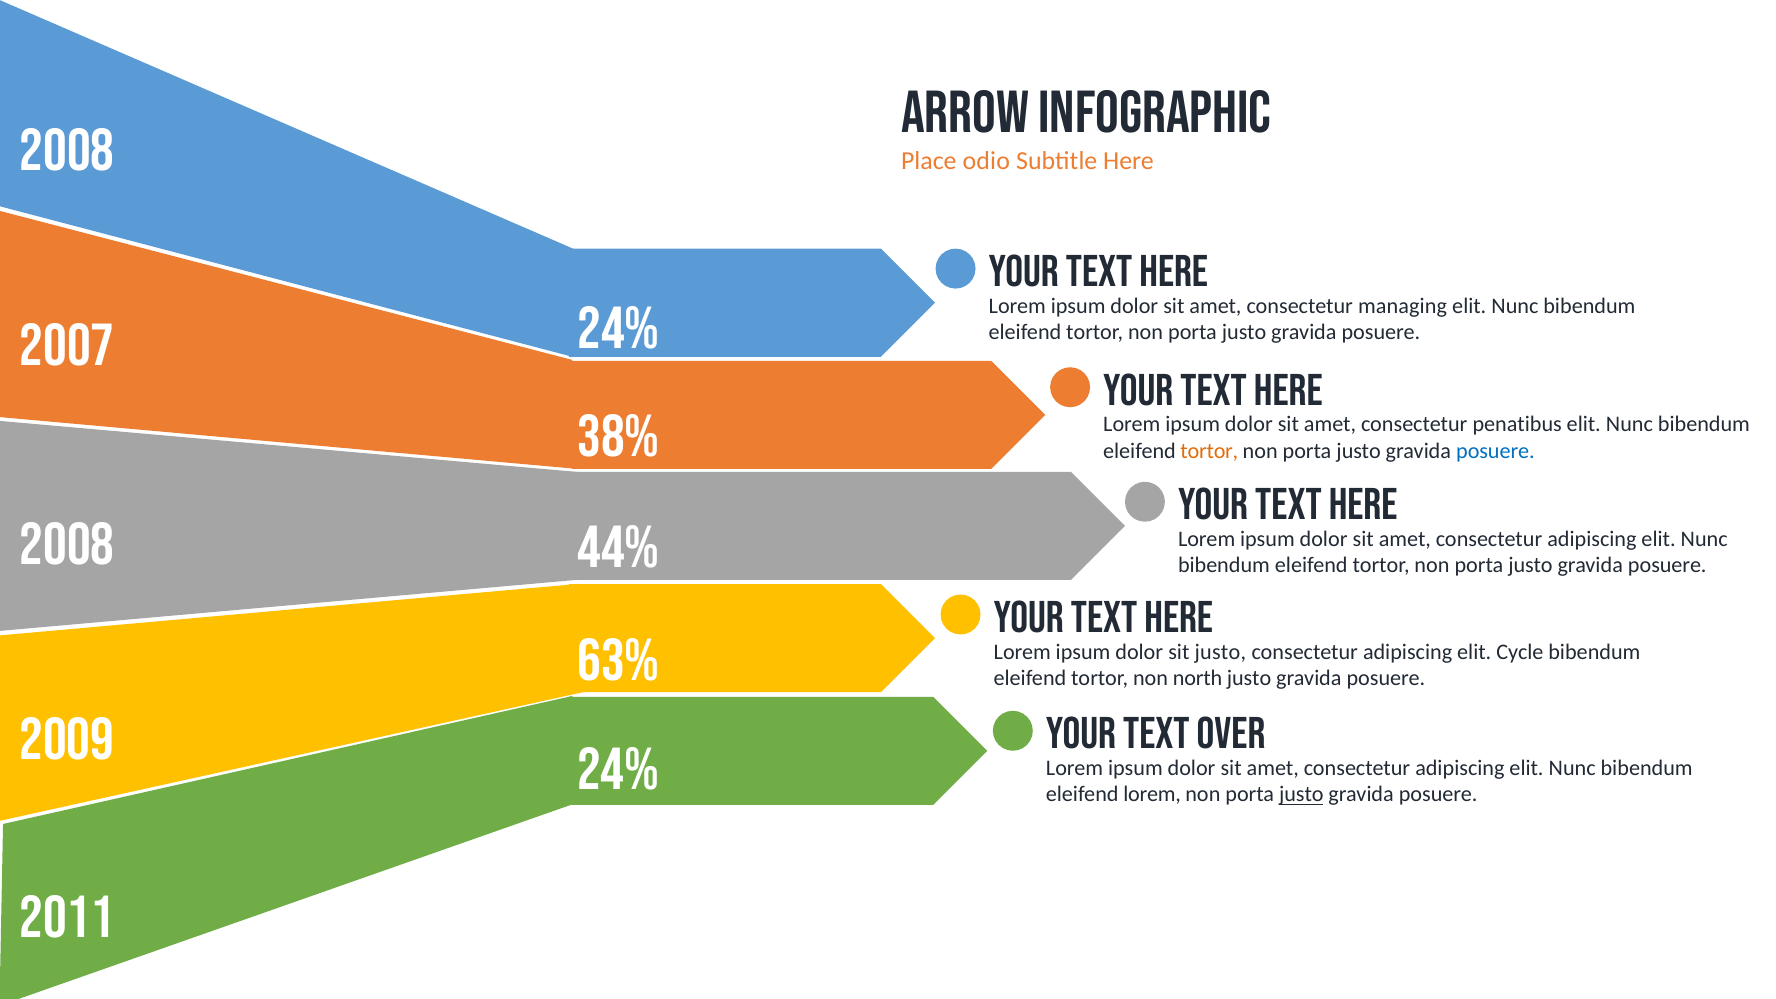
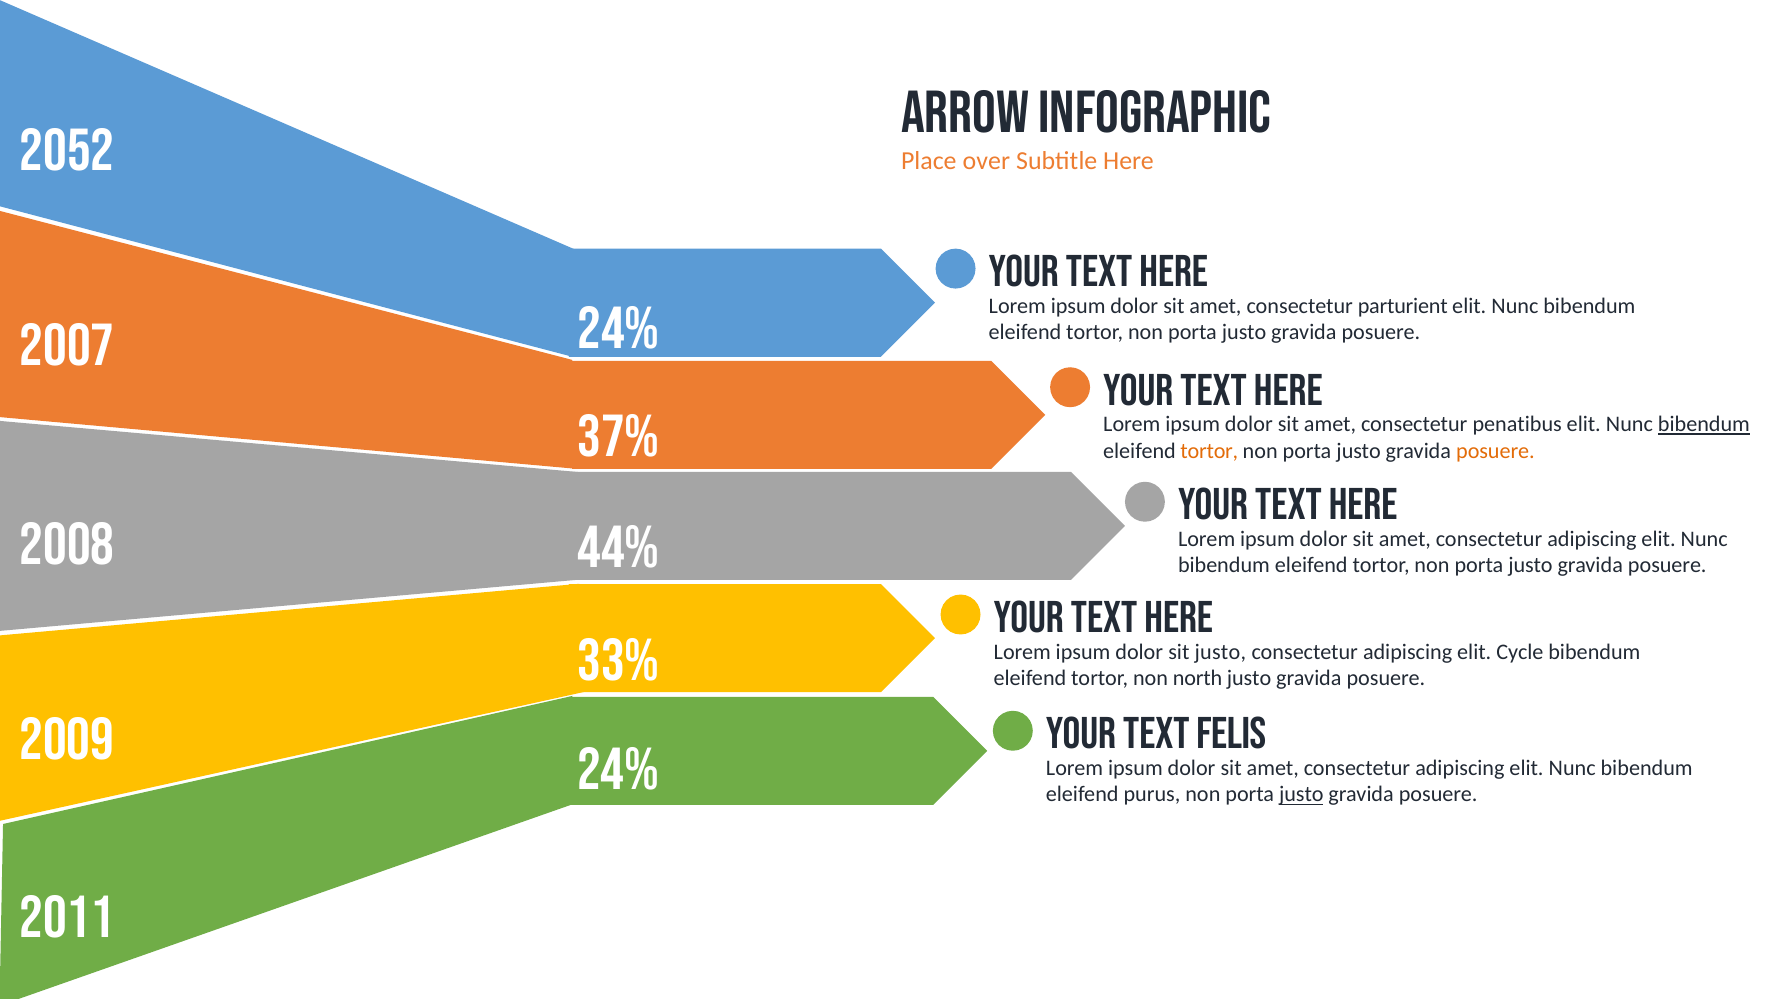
2008 at (67, 151): 2008 -> 2052
odio: odio -> over
managing: managing -> parturient
bibendum at (1704, 424) underline: none -> present
38%: 38% -> 37%
posuere at (1495, 451) colour: blue -> orange
63%: 63% -> 33%
over: over -> felis
eleifend lorem: lorem -> purus
